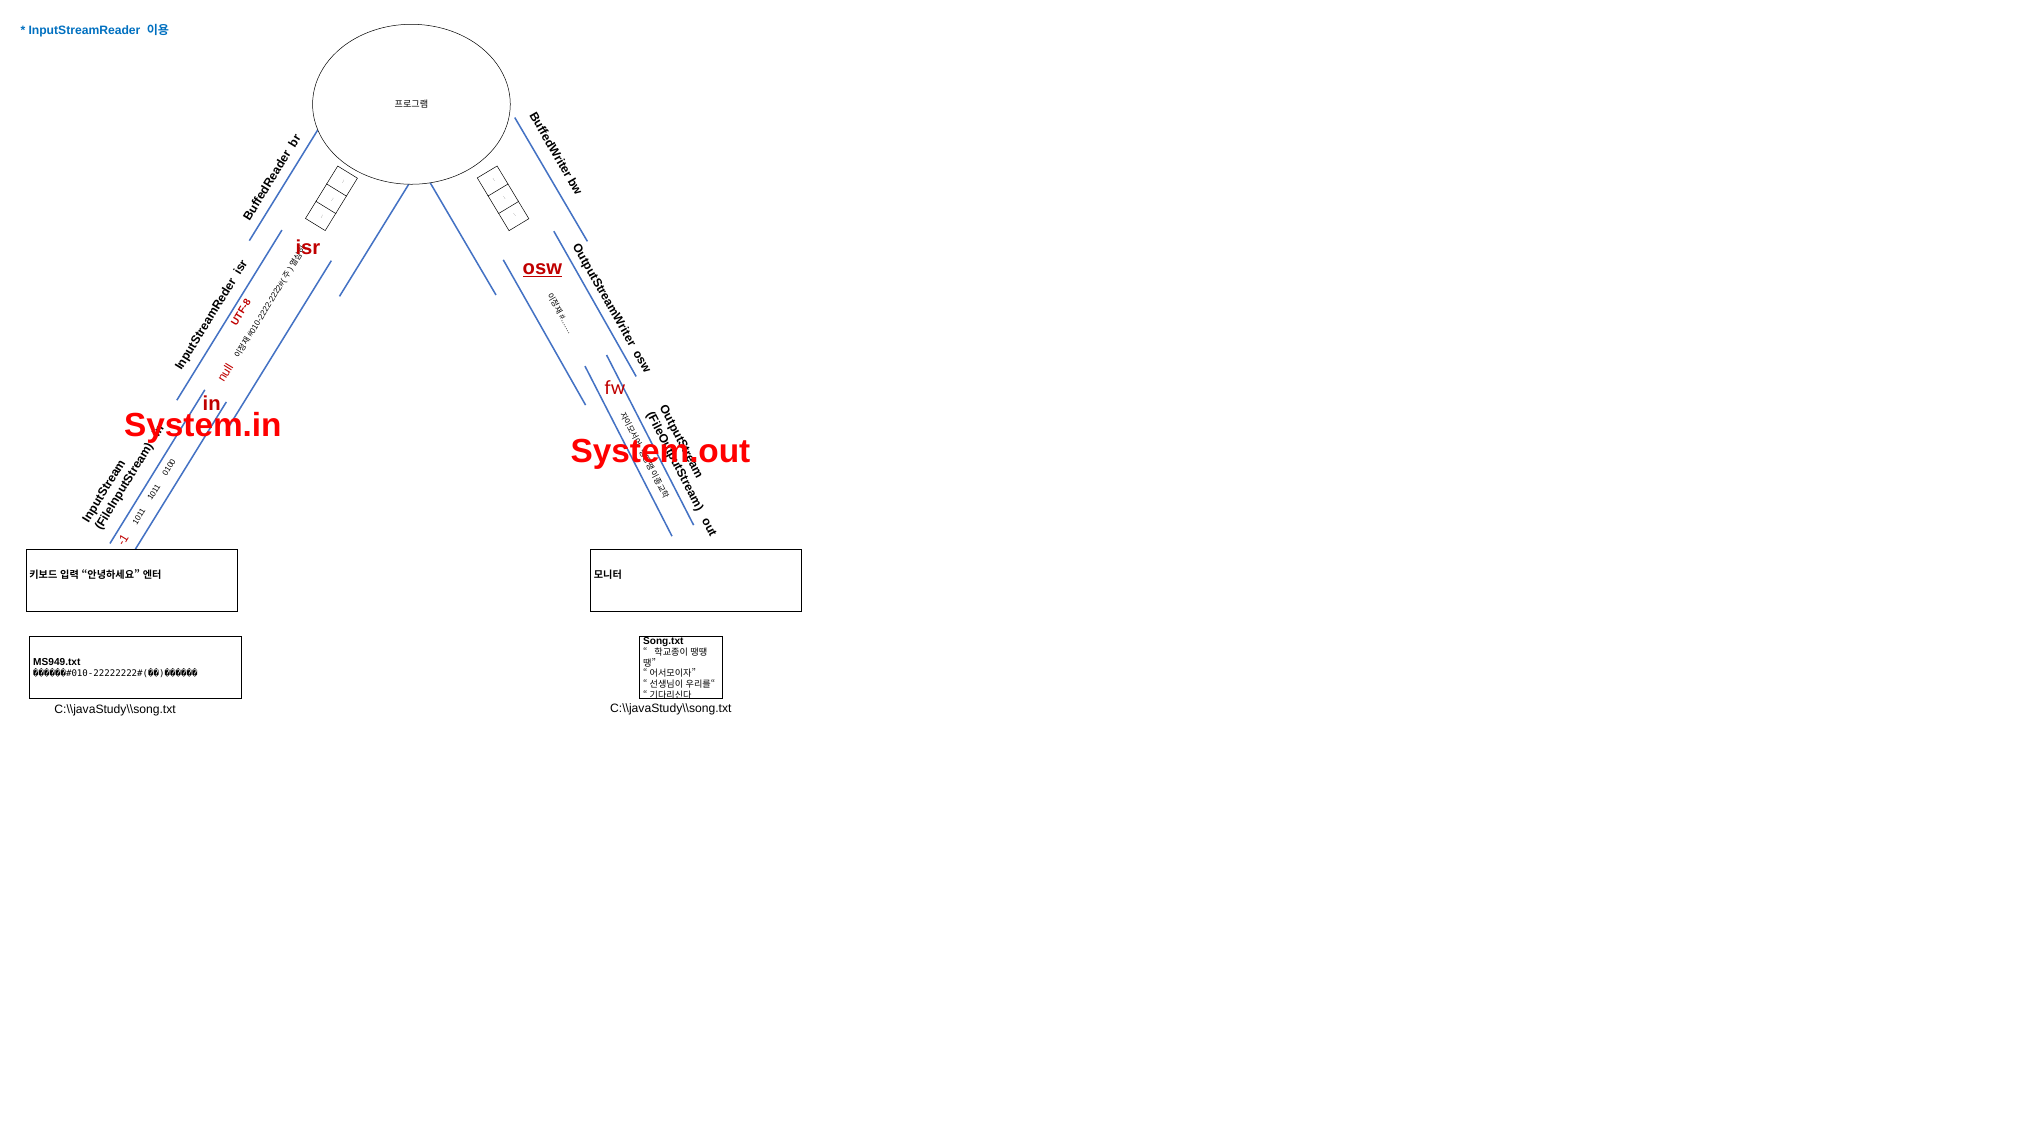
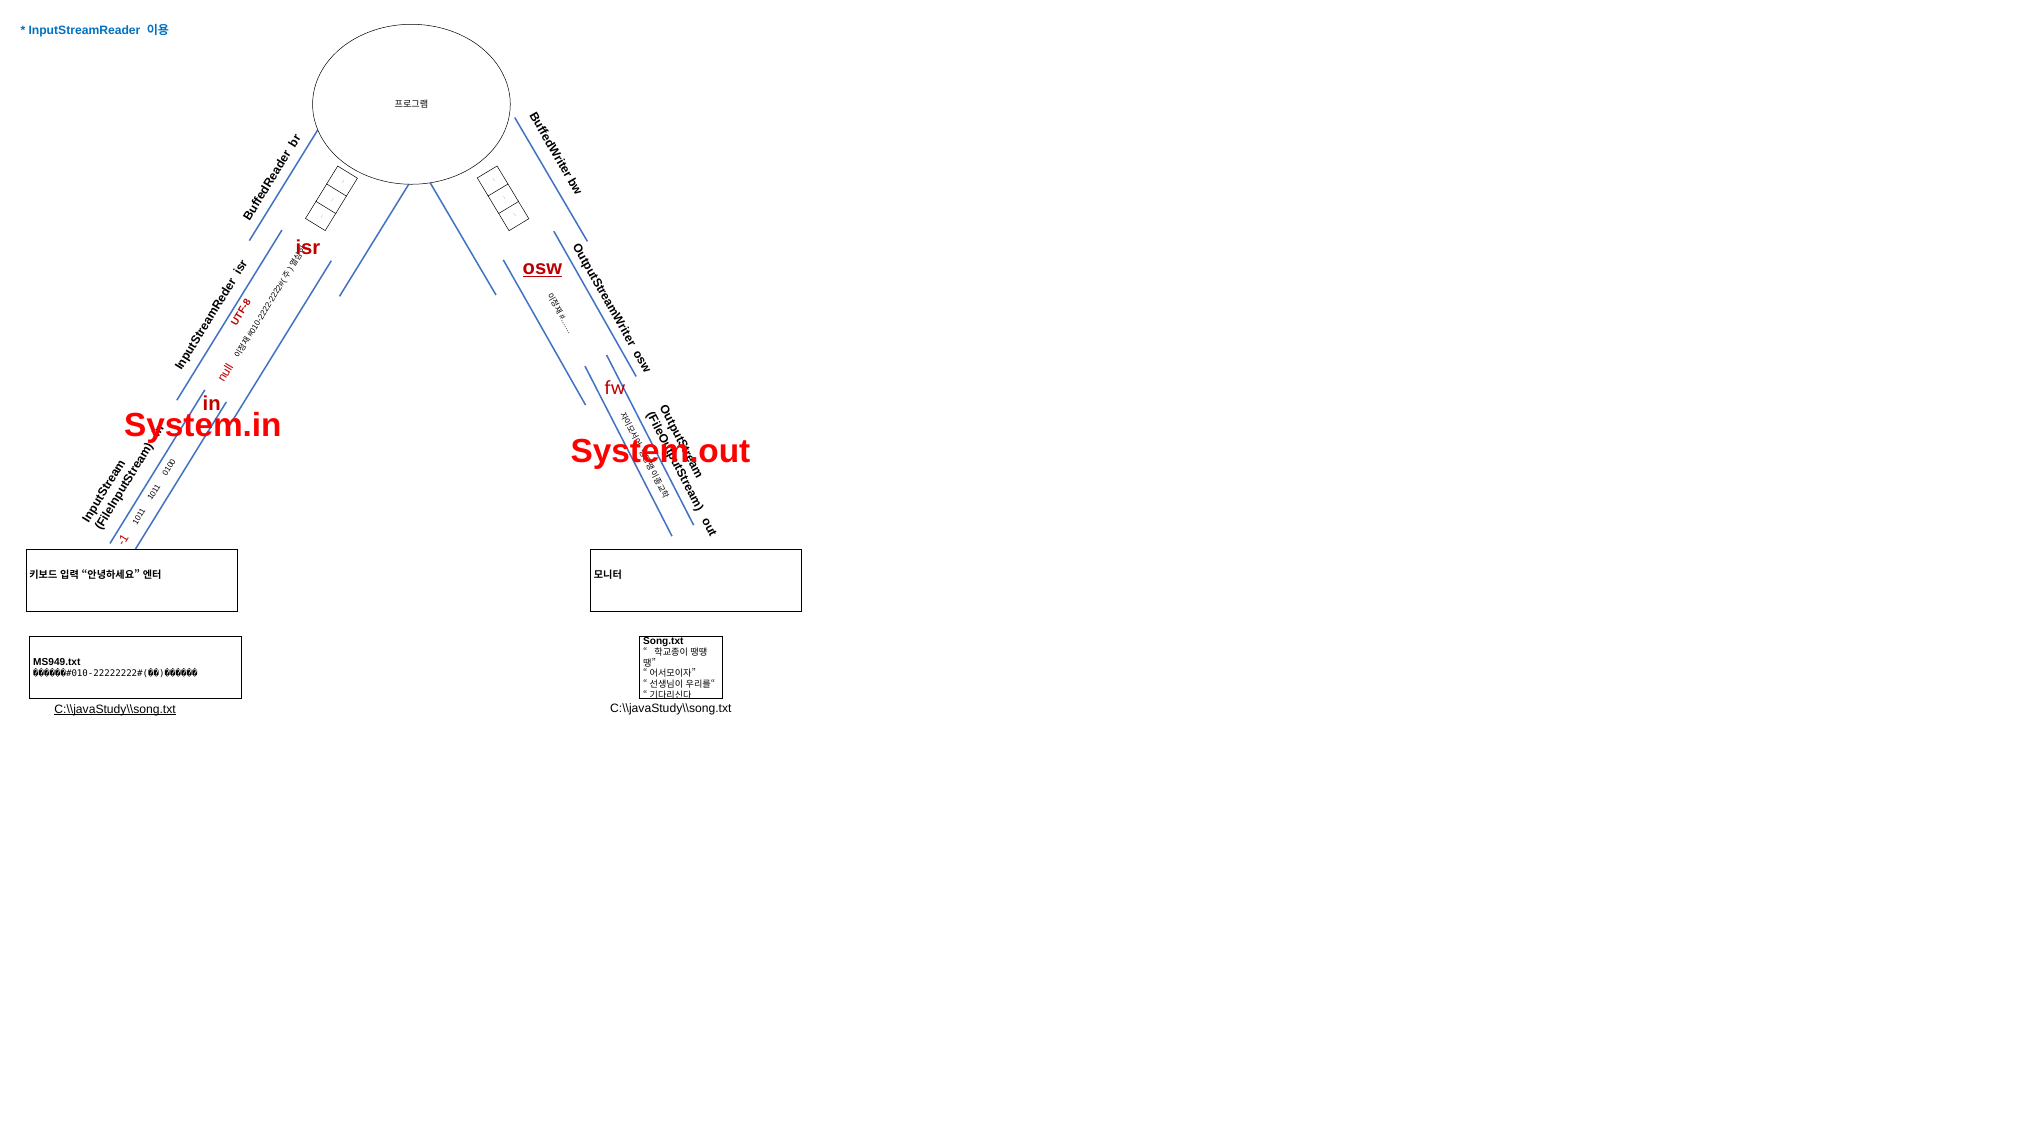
C:\\javaStudy\\song.txt at (115, 709) underline: none -> present
